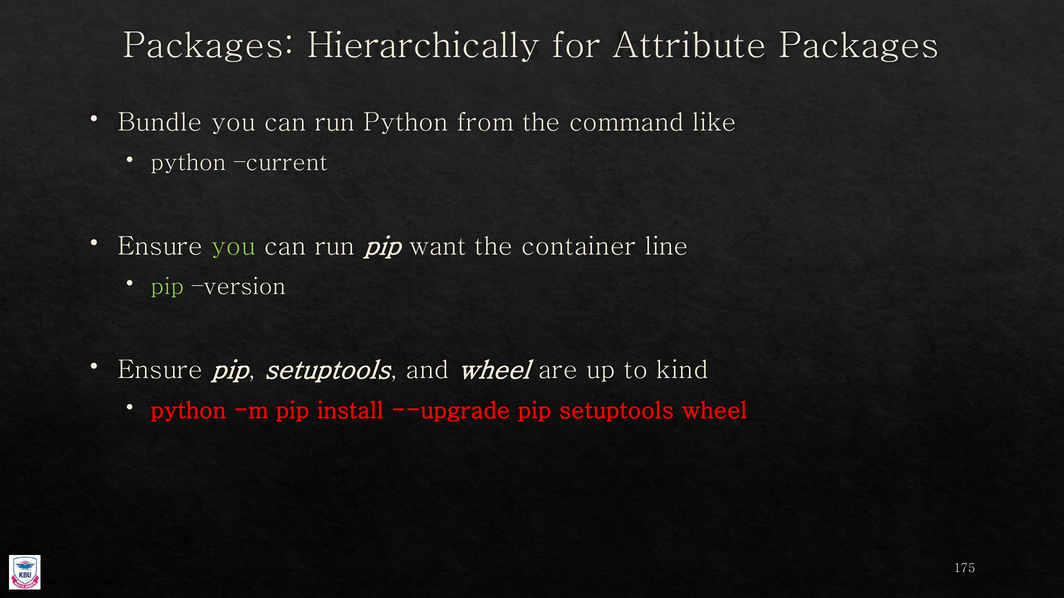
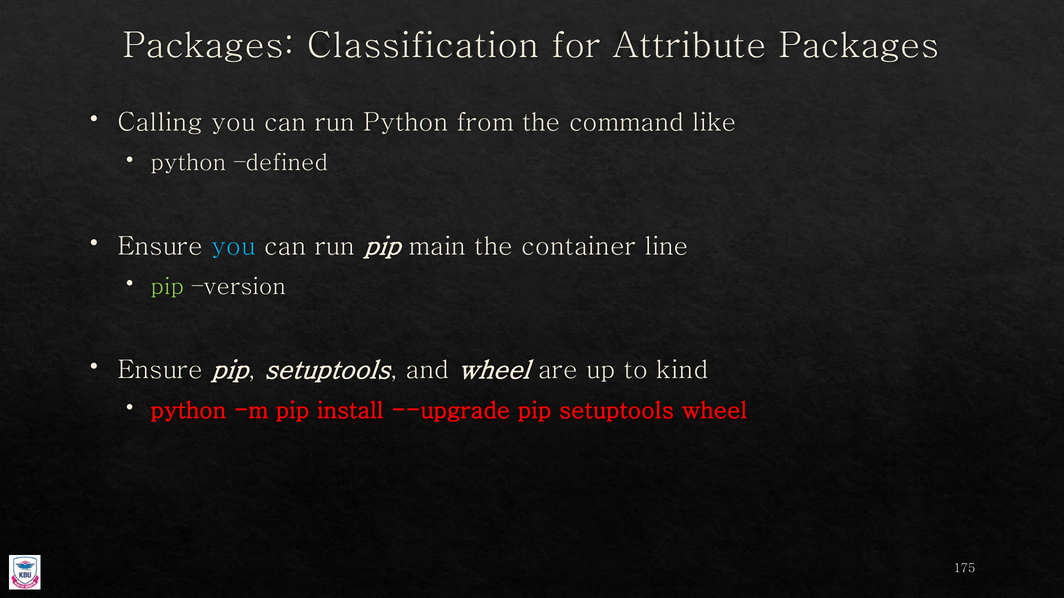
Hierarchically: Hierarchically -> Classification
Bundle: Bundle -> Calling
current: current -> defined
you at (233, 246) colour: light green -> light blue
want: want -> main
